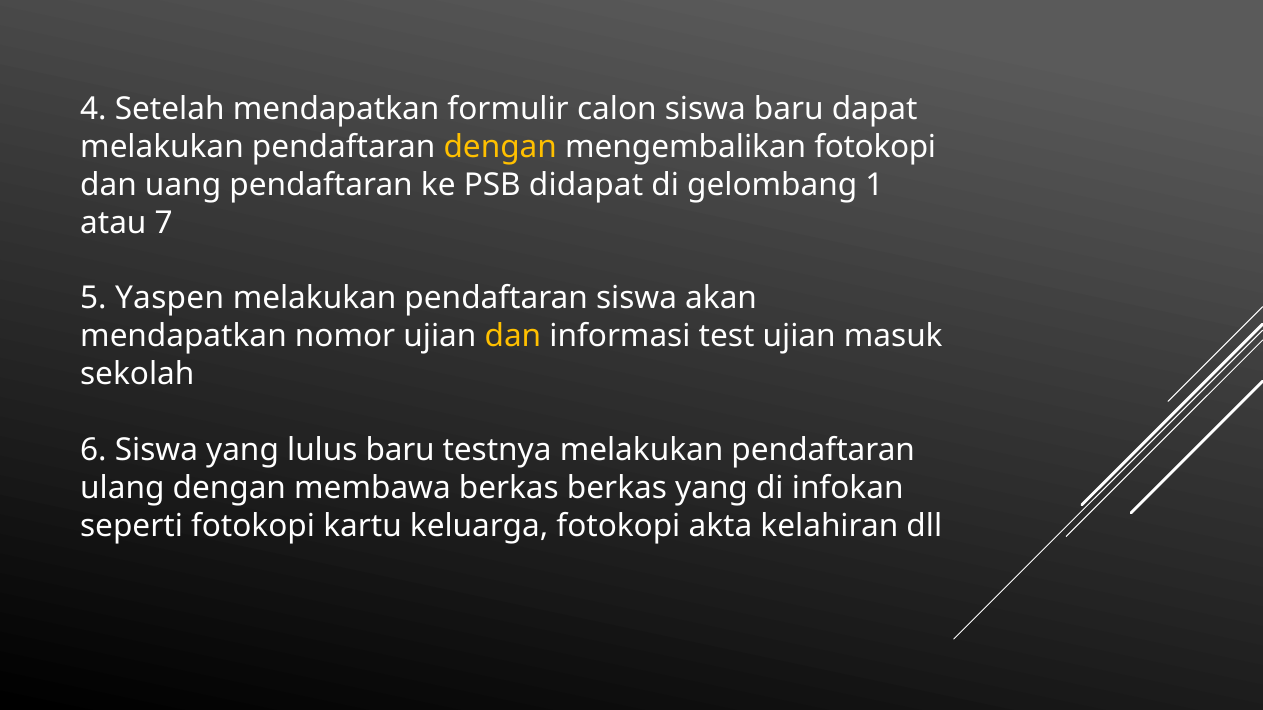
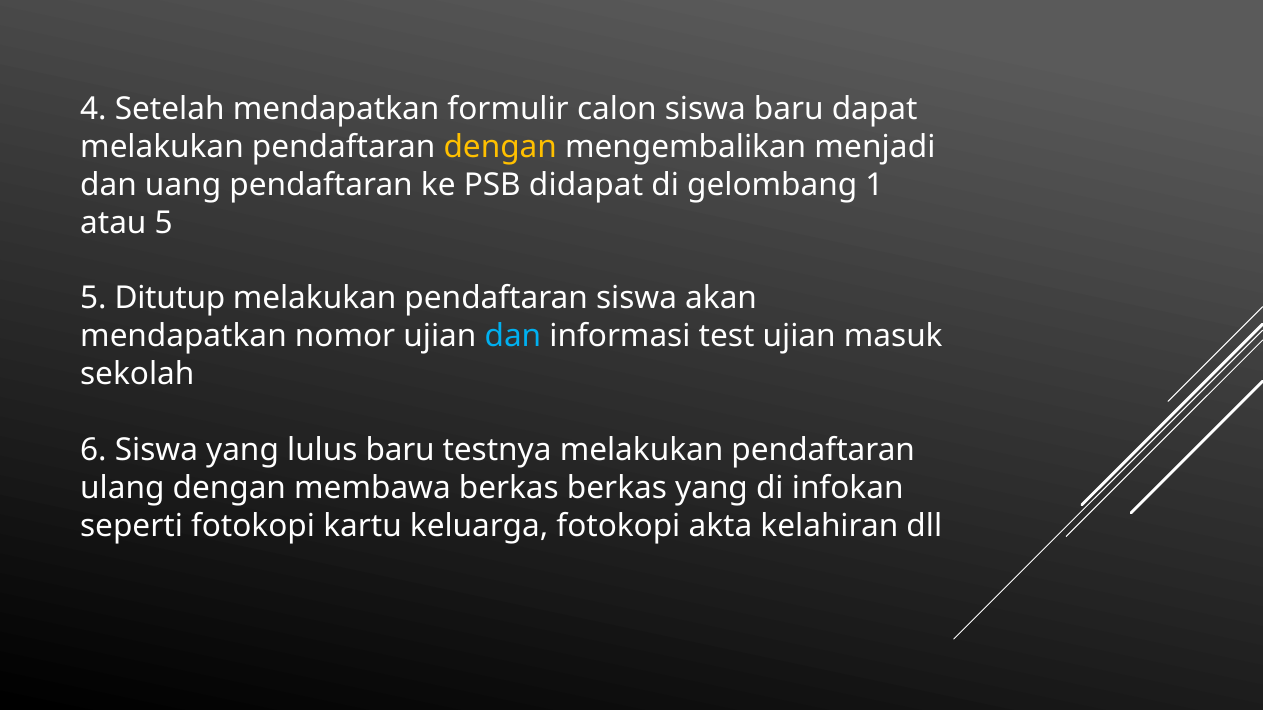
mengembalikan fotokopi: fotokopi -> menjadi
atau 7: 7 -> 5
Yaspen: Yaspen -> Ditutup
dan at (513, 337) colour: yellow -> light blue
